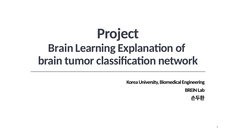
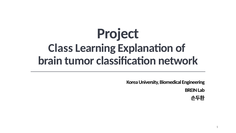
Brain at (61, 48): Brain -> Class
